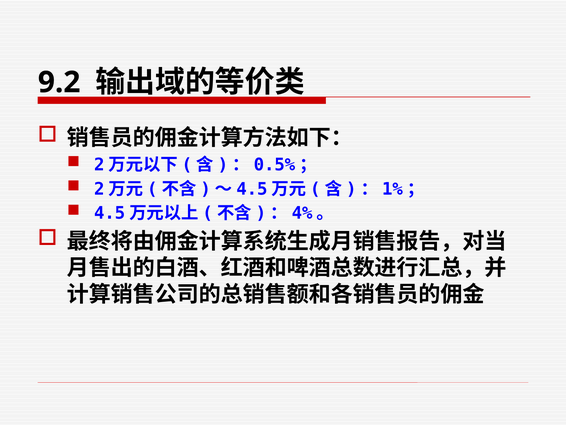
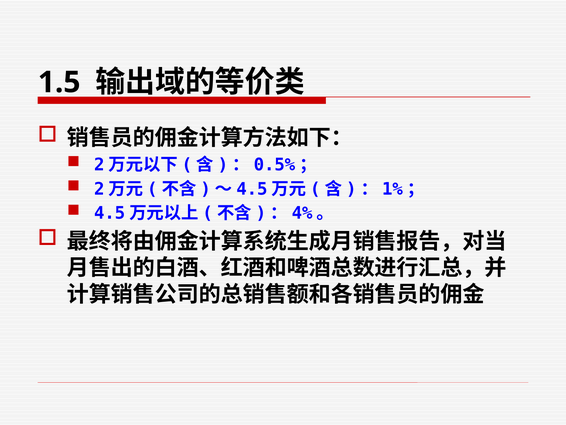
9.2: 9.2 -> 1.5
